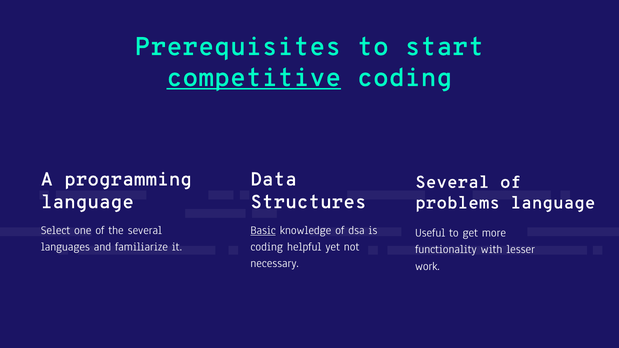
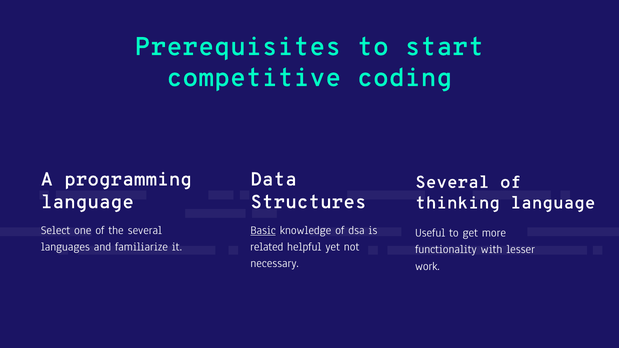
competitive underline: present -> none
problems: problems -> thinking
coding at (267, 247): coding -> related
